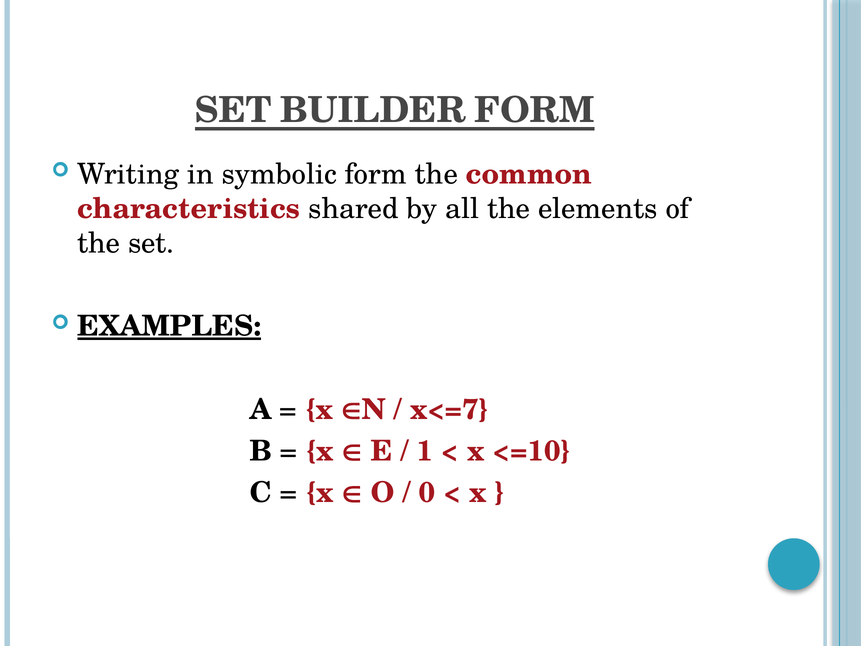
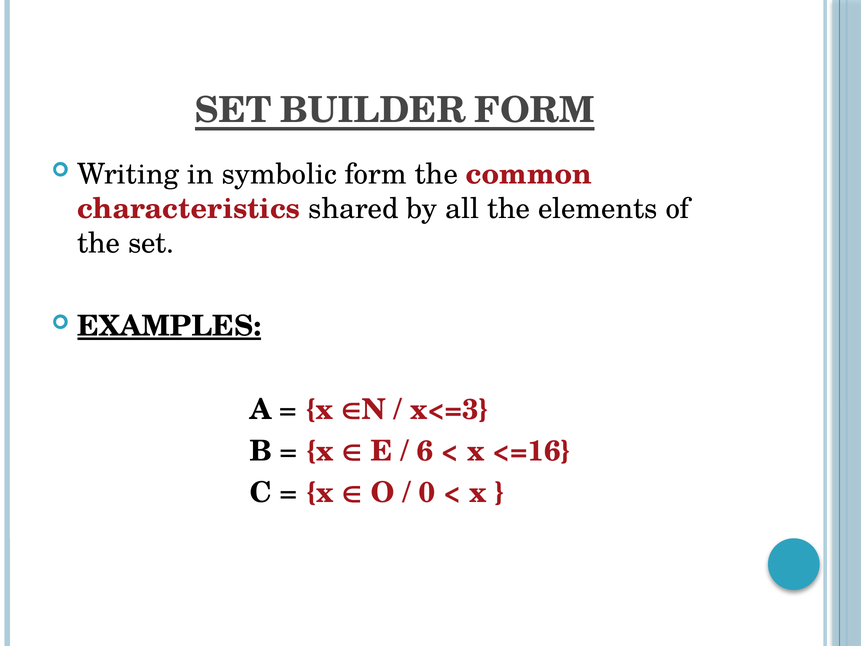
x<=7: x<=7 -> x<=3
1: 1 -> 6
<=10: <=10 -> <=16
